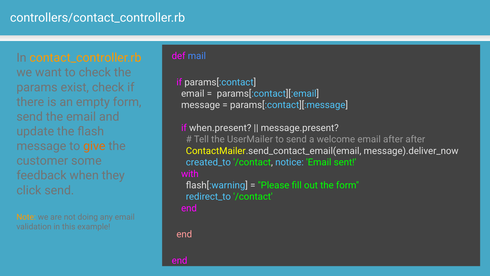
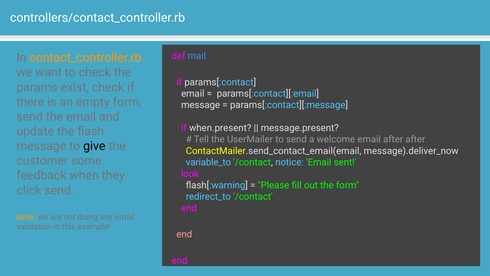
give colour: orange -> black
created_to: created_to -> variable_to
with: with -> look
